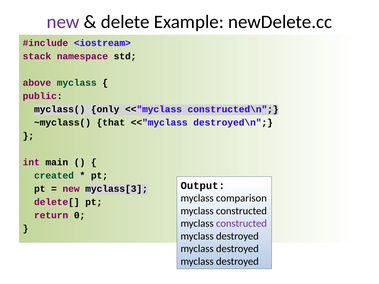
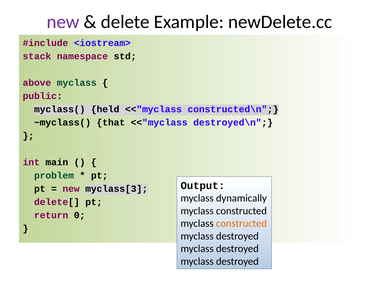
only: only -> held
created: created -> problem
comparison: comparison -> dynamically
constructed at (241, 224) colour: purple -> orange
